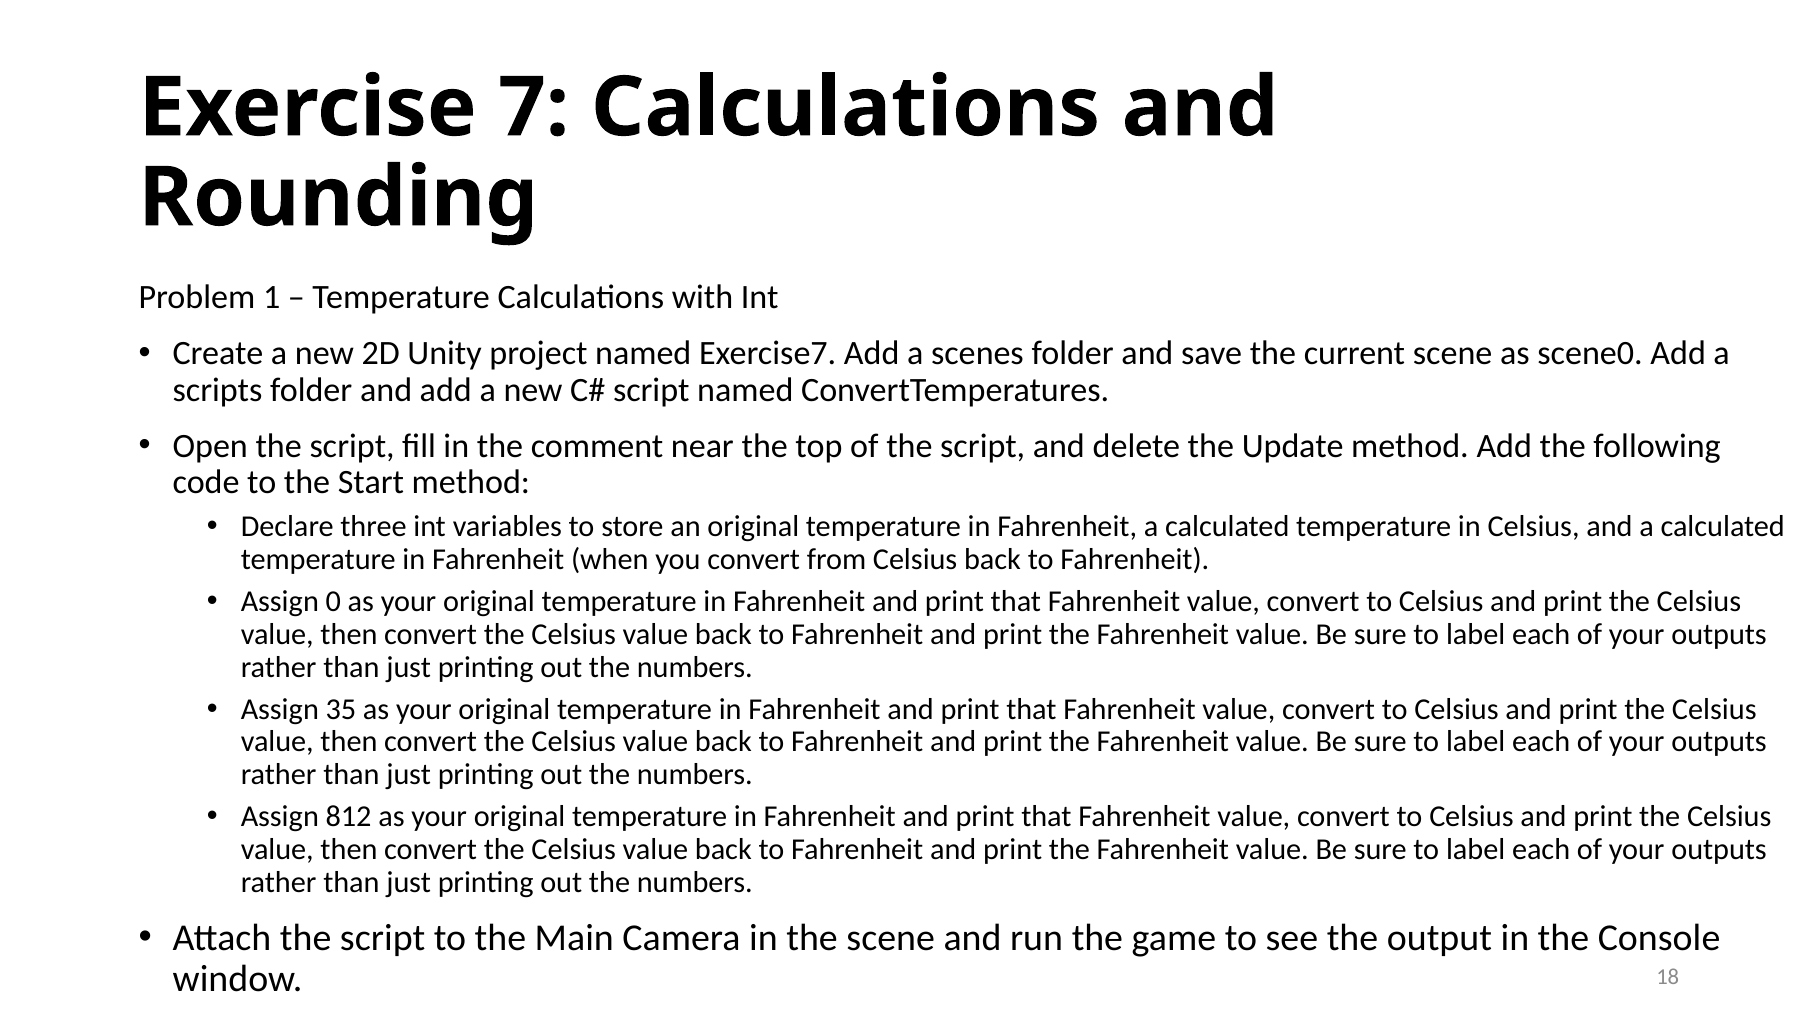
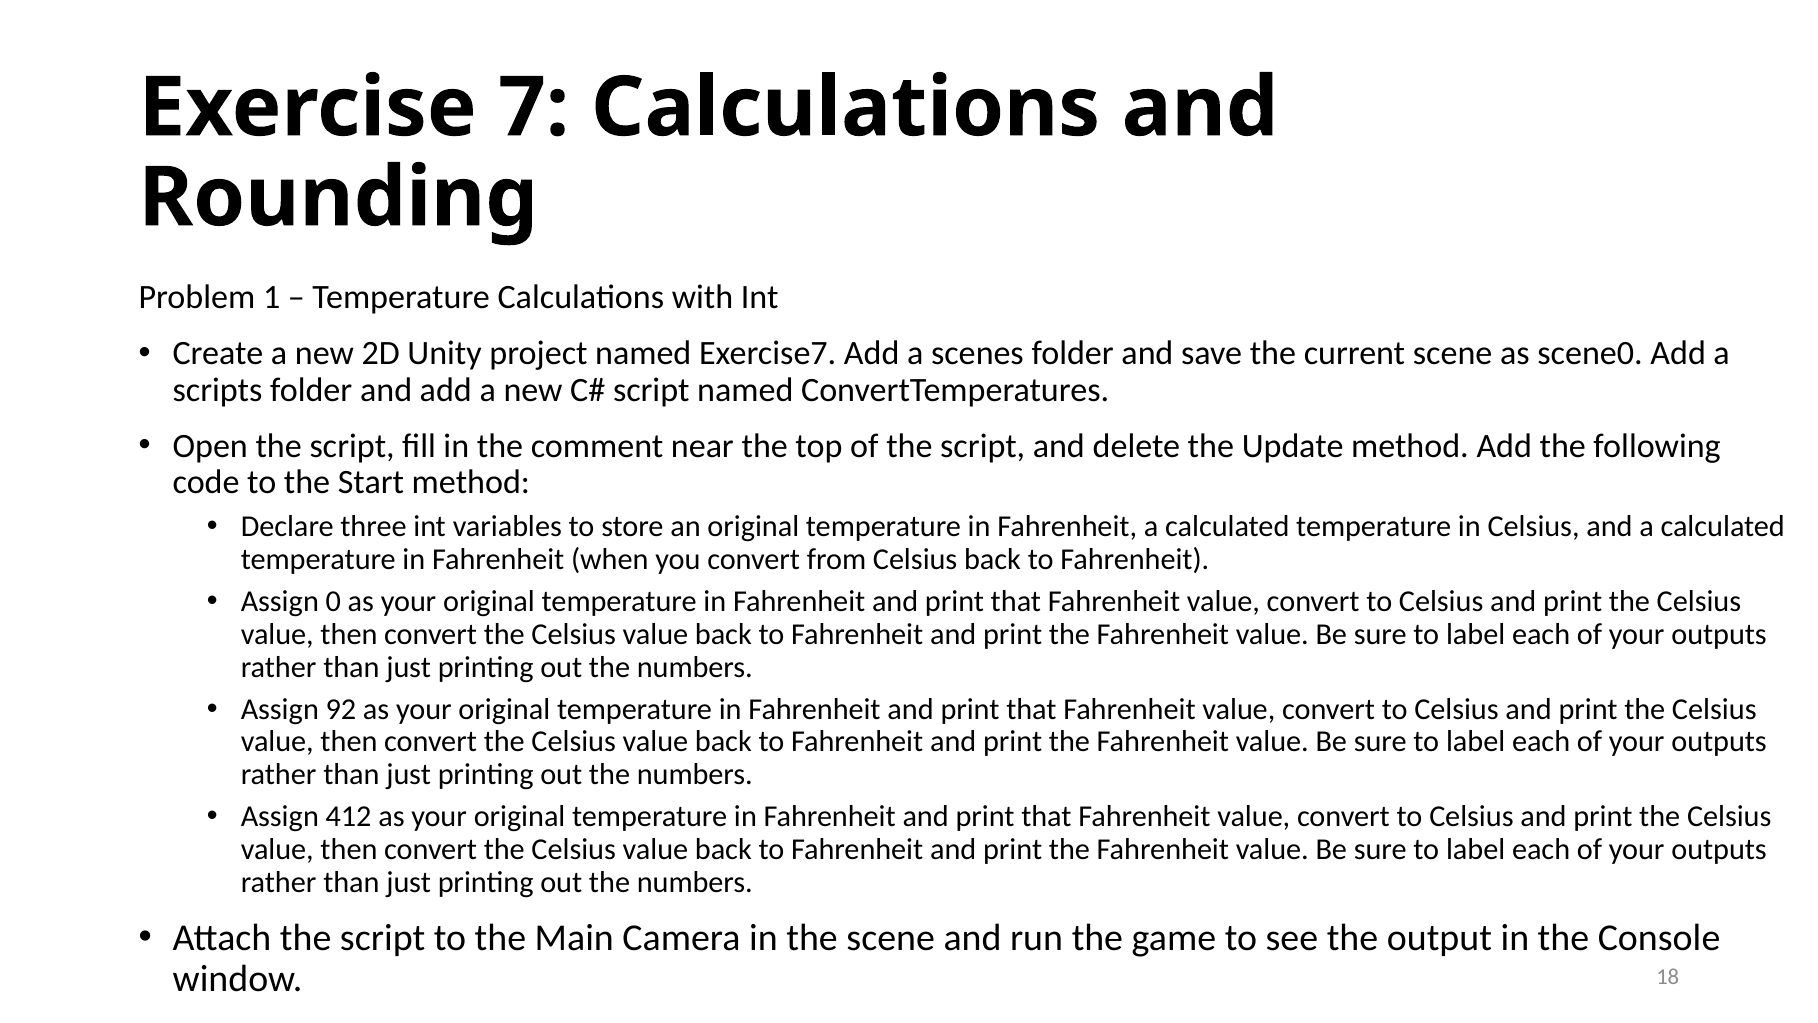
35: 35 -> 92
812: 812 -> 412
